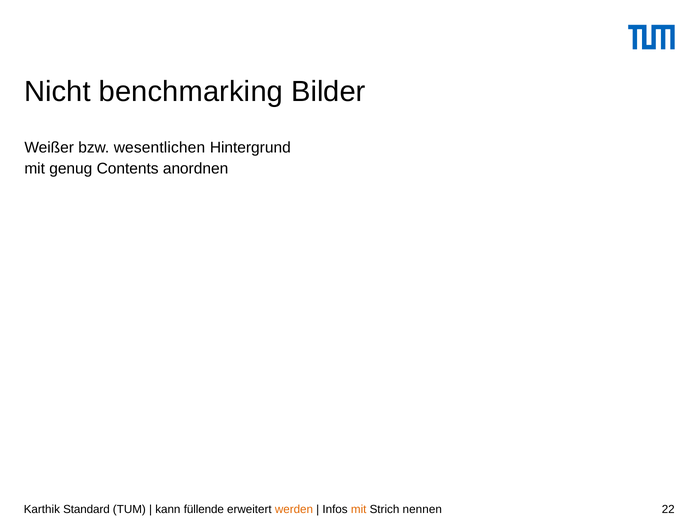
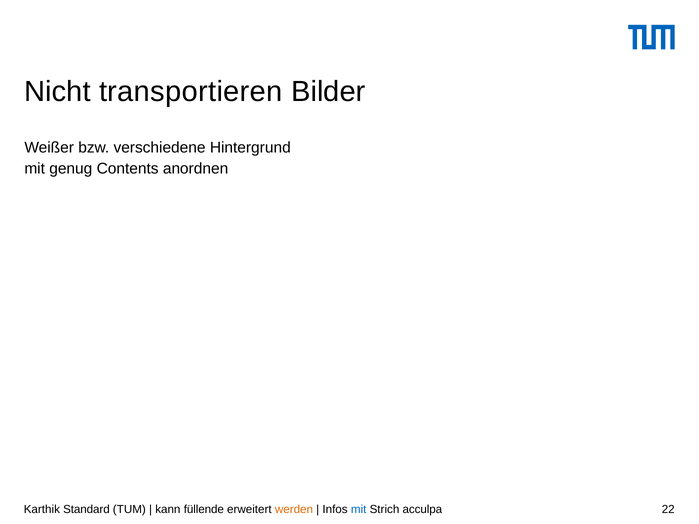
benchmarking: benchmarking -> transportieren
wesentlichen: wesentlichen -> verschiedene
mit at (359, 510) colour: orange -> blue
nennen: nennen -> acculpa
